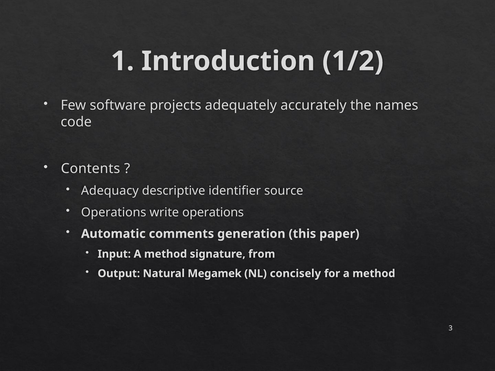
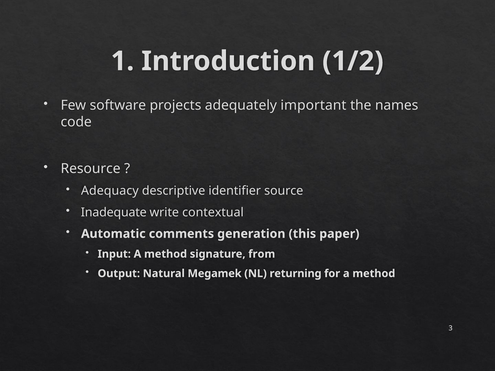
accurately: accurately -> important
Contents: Contents -> Resource
Operations at (114, 212): Operations -> Inadequate
write operations: operations -> contextual
concisely: concisely -> returning
